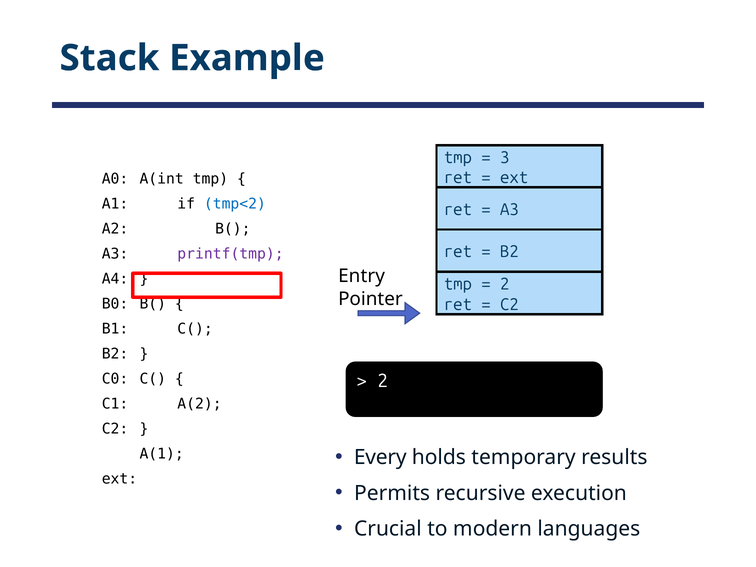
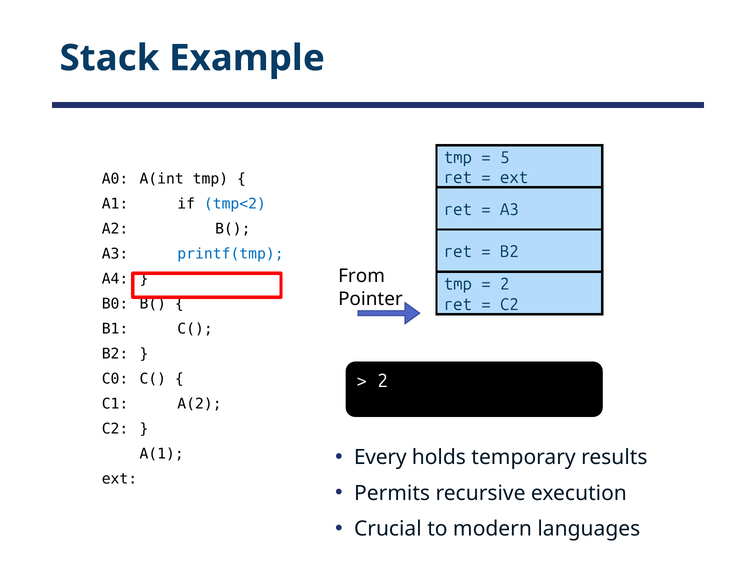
3: 3 -> 5
printf(tmp colour: purple -> blue
Entry: Entry -> From
